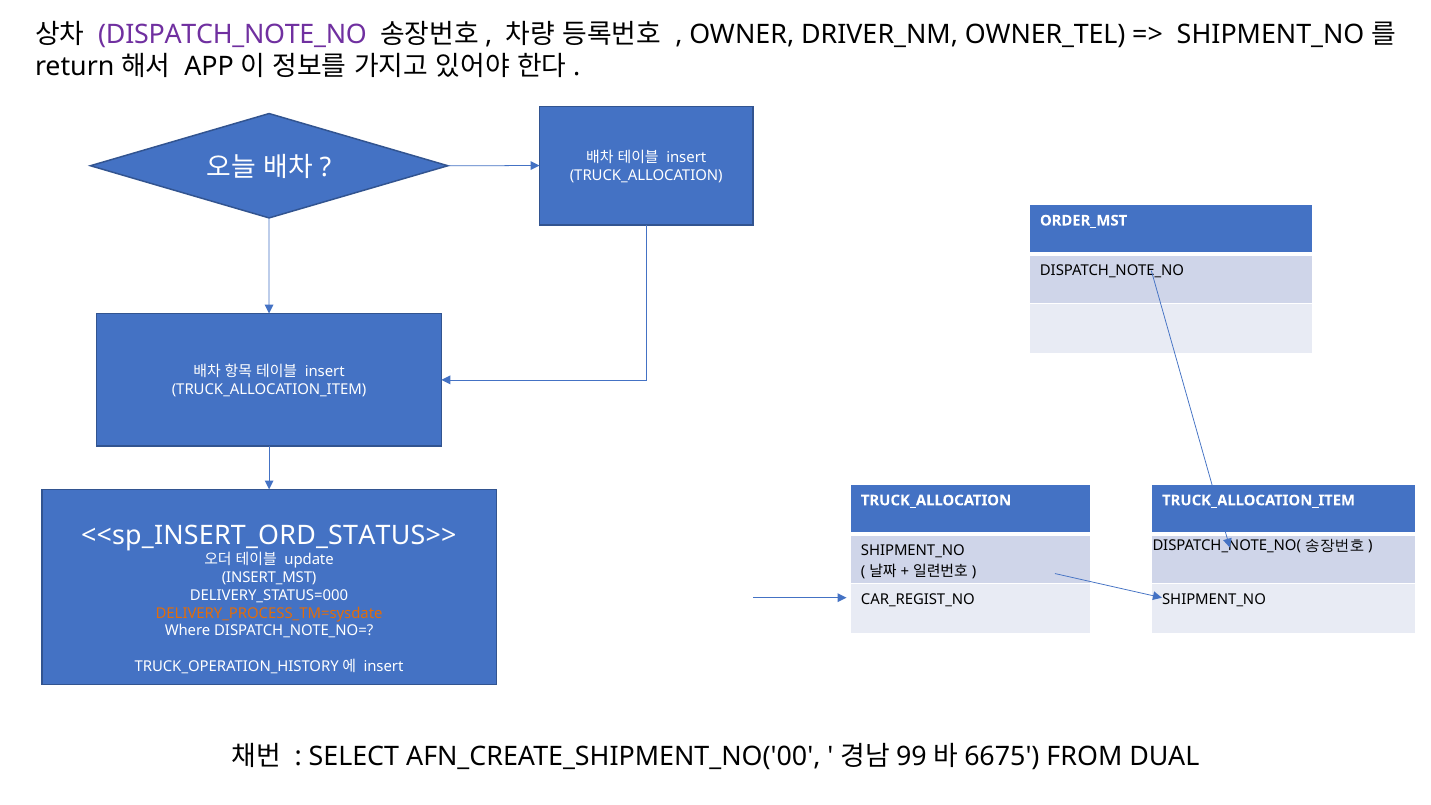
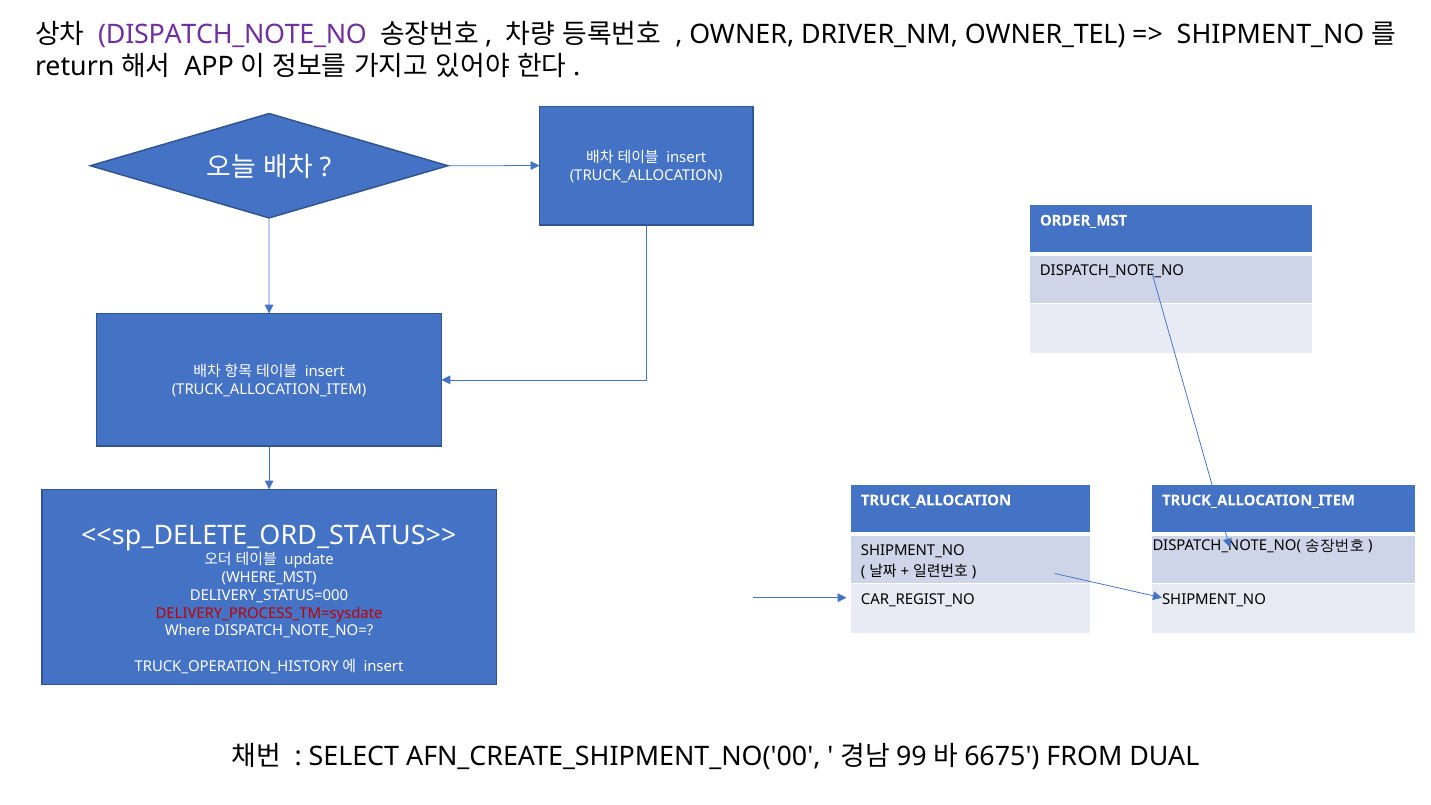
<<sp_INSERT_ORD_STATUS>>: <<sp_INSERT_ORD_STATUS>> -> <<sp_DELETE_ORD_STATUS>>
INSERT_MST: INSERT_MST -> WHERE_MST
DELIVERY_PROCESS_TM=sysdate colour: orange -> red
